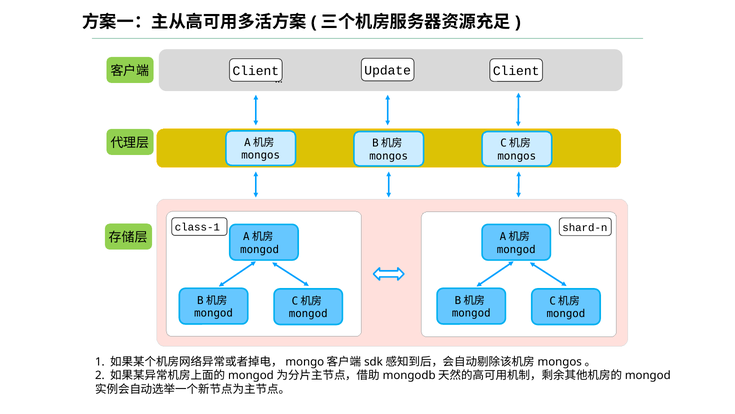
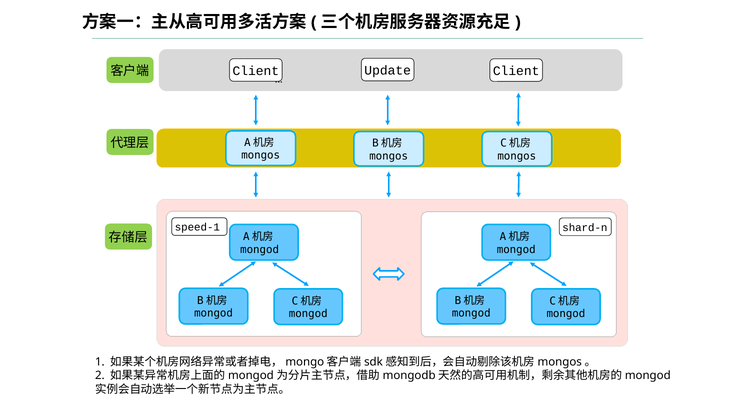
class-1: class-1 -> speed-1
